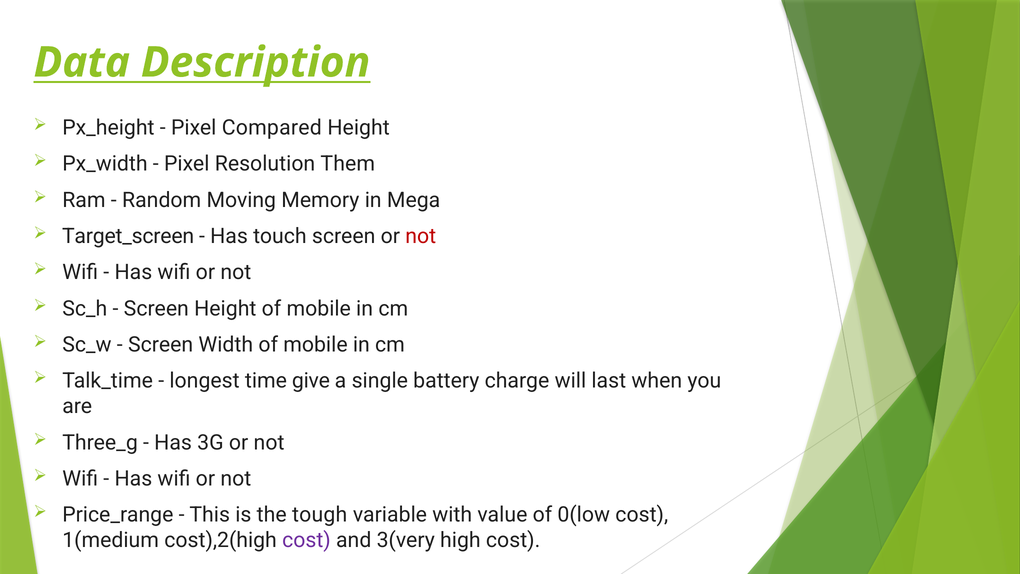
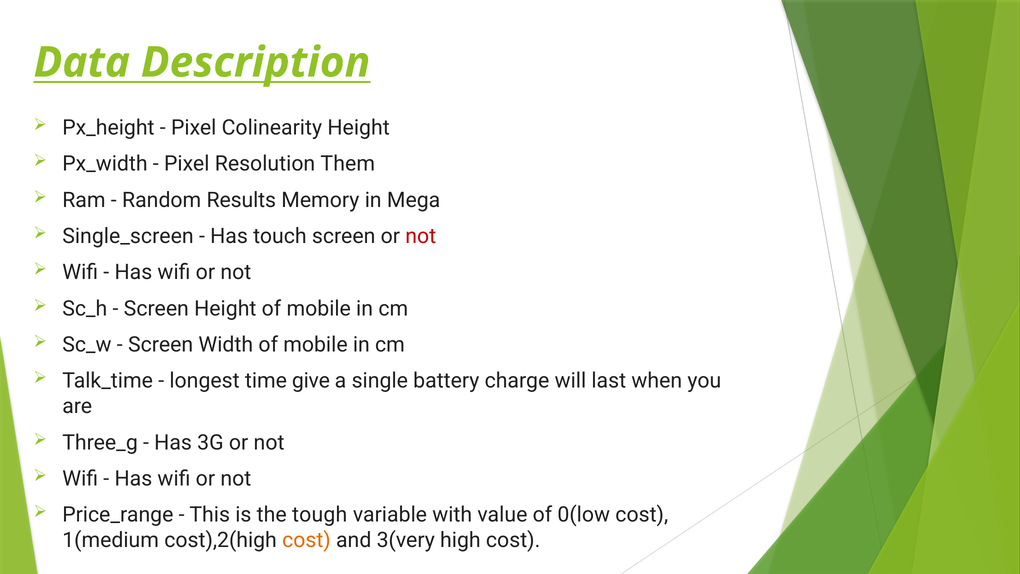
Compared: Compared -> Colinearity
Moving: Moving -> Results
Target_screen: Target_screen -> Single_screen
cost at (306, 540) colour: purple -> orange
